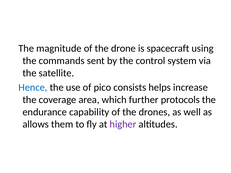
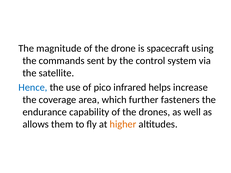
consists: consists -> infrared
protocols: protocols -> fasteners
higher colour: purple -> orange
